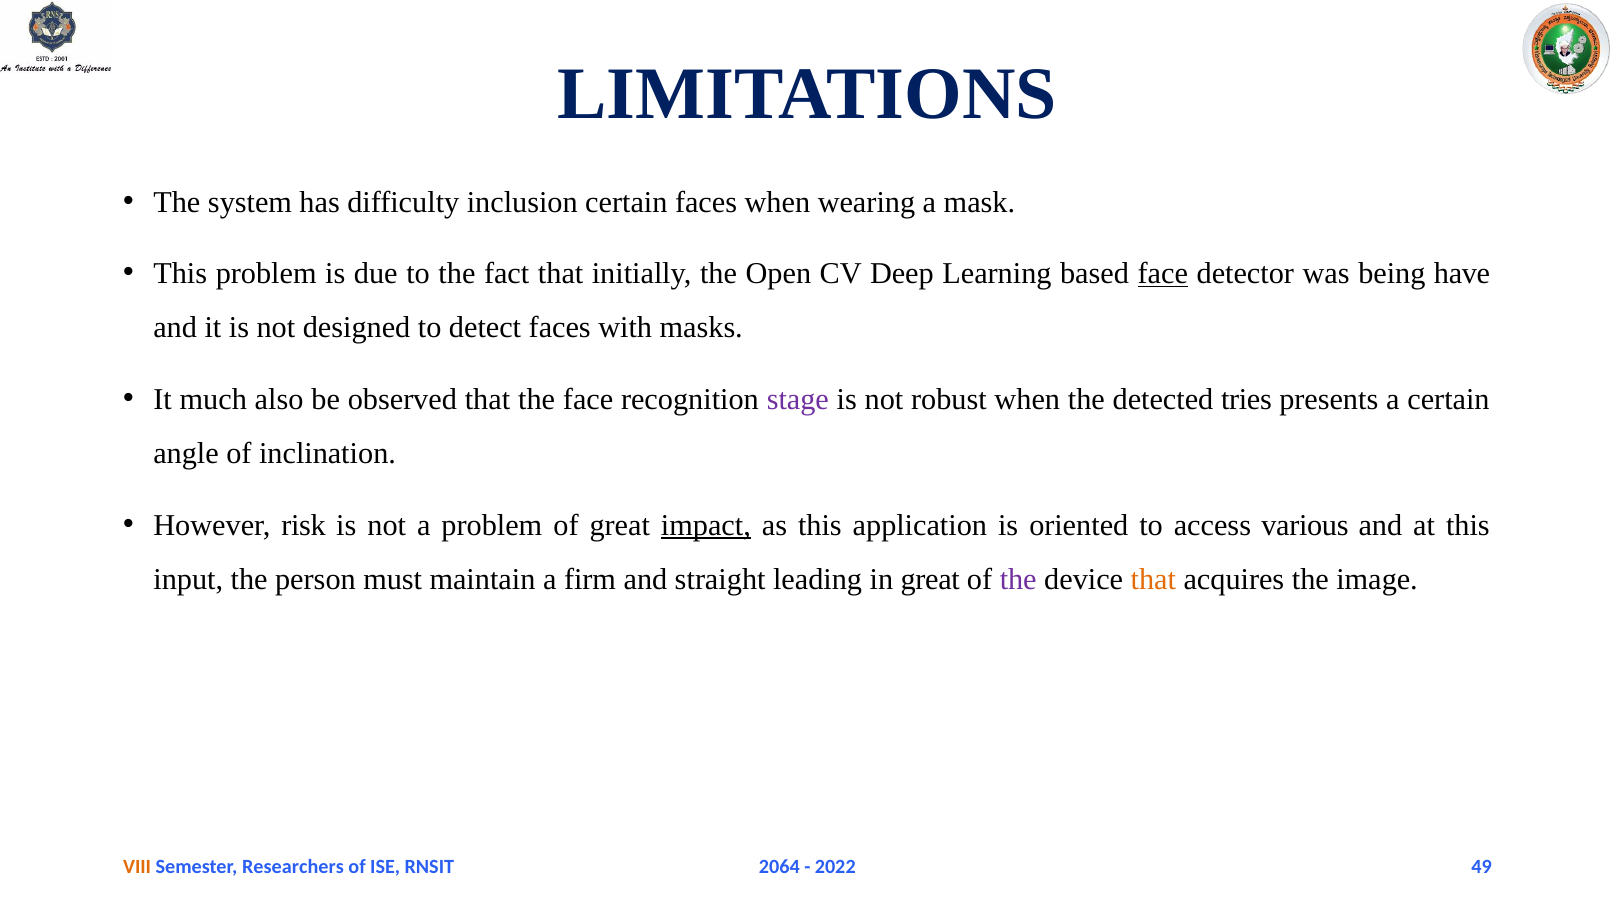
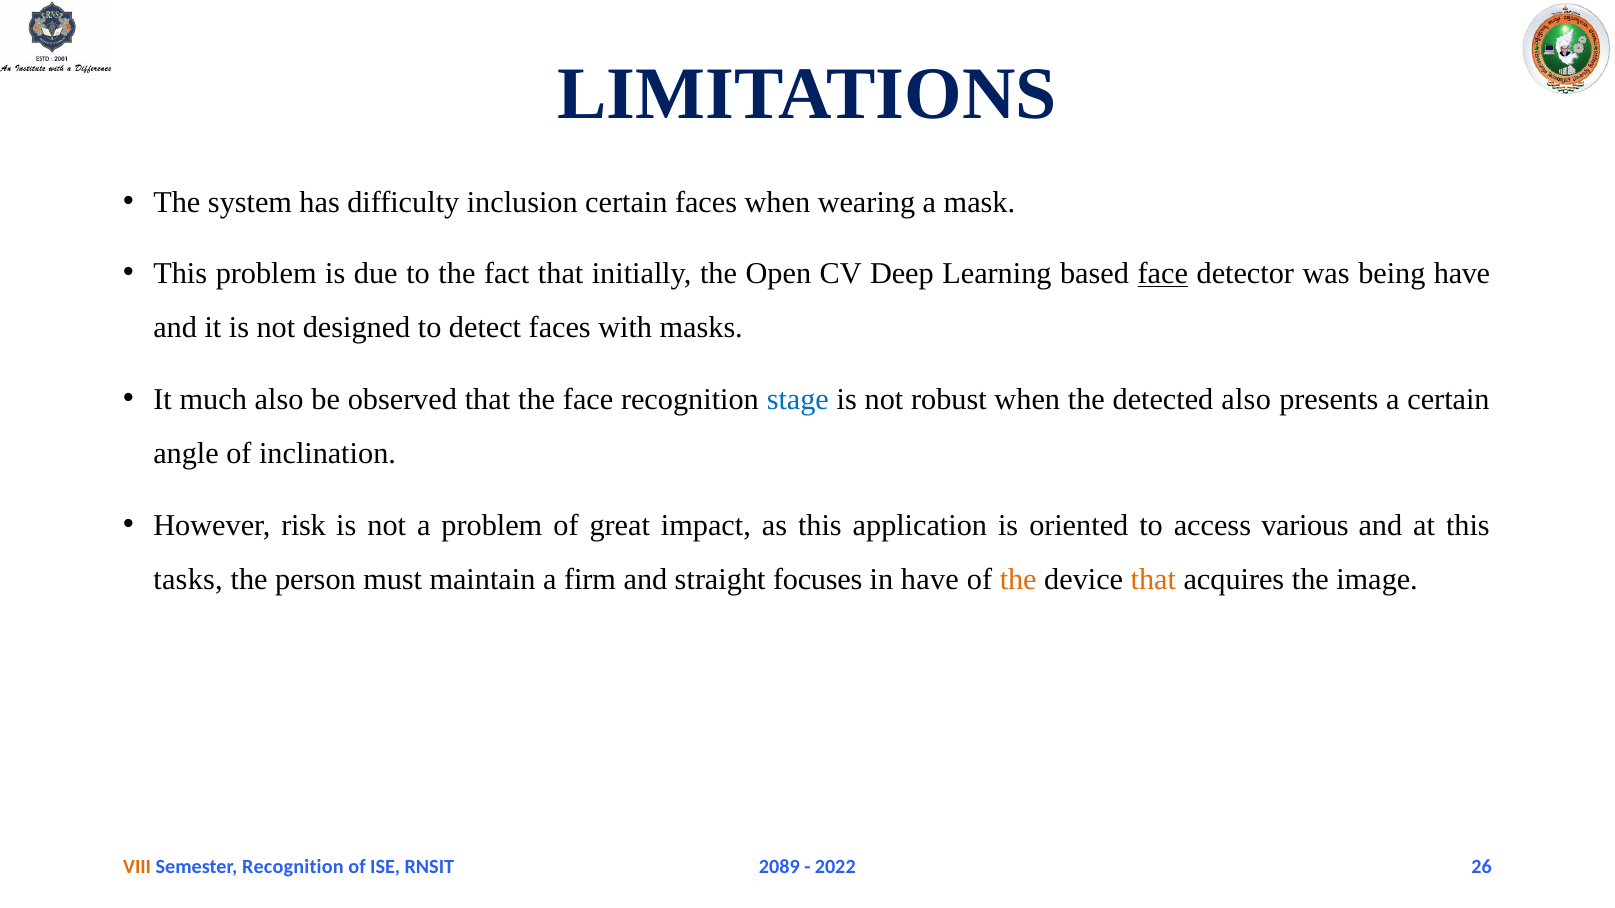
stage colour: purple -> blue
detected tries: tries -> also
impact underline: present -> none
input: input -> tasks
leading: leading -> focuses
in great: great -> have
the at (1018, 580) colour: purple -> orange
2064: 2064 -> 2089
49: 49 -> 26
Semester Researchers: Researchers -> Recognition
